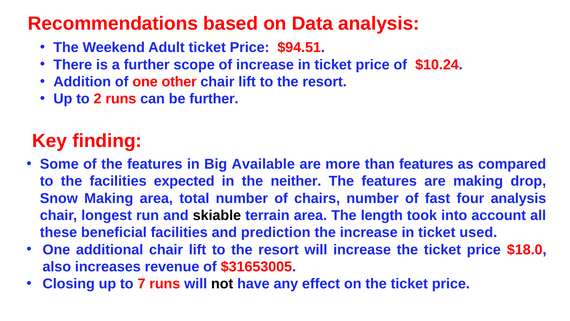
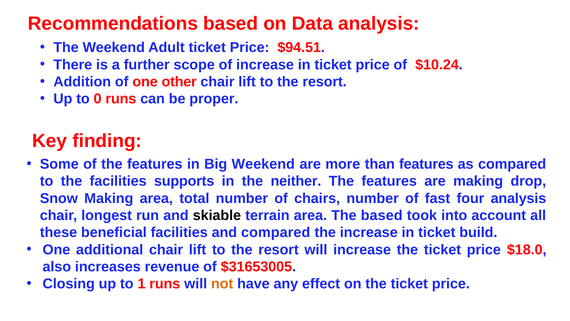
2: 2 -> 0
be further: further -> proper
Big Available: Available -> Weekend
expected: expected -> supports
The length: length -> based
and prediction: prediction -> compared
used: used -> build
7: 7 -> 1
not colour: black -> orange
